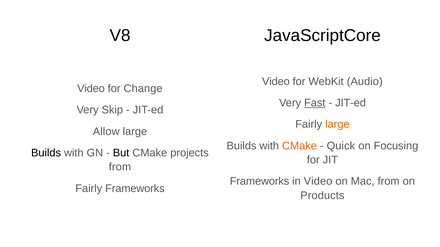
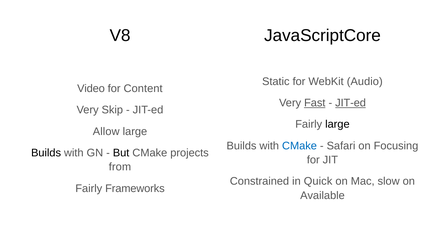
Video at (276, 82): Video -> Static
Change: Change -> Content
JIT-ed at (351, 103) underline: none -> present
large at (337, 125) colour: orange -> black
CMake at (299, 146) colour: orange -> blue
Quick: Quick -> Safari
Frameworks at (260, 182): Frameworks -> Constrained
in Video: Video -> Quick
Mac from: from -> slow
Products: Products -> Available
